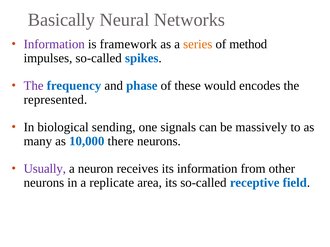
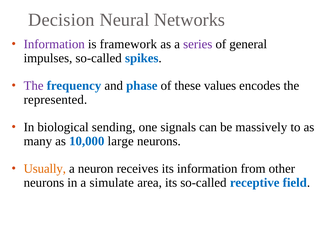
Basically: Basically -> Decision
series colour: orange -> purple
method: method -> general
would: would -> values
there: there -> large
Usually colour: purple -> orange
replicate: replicate -> simulate
